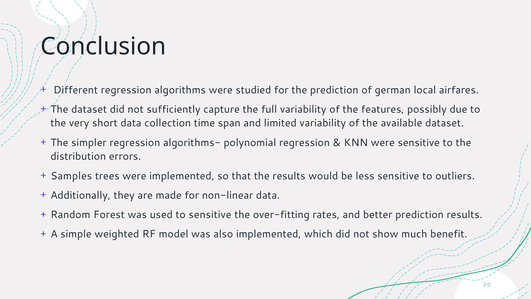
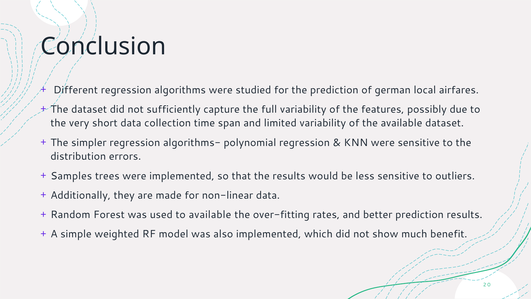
to sensitive: sensitive -> available
